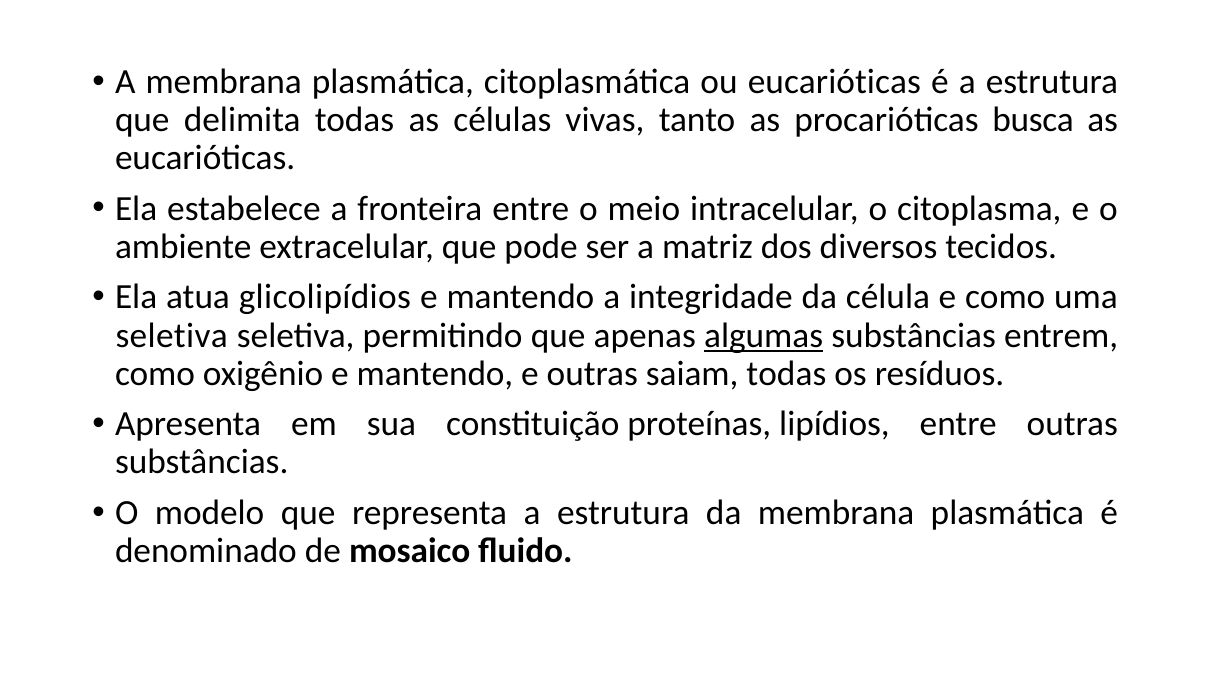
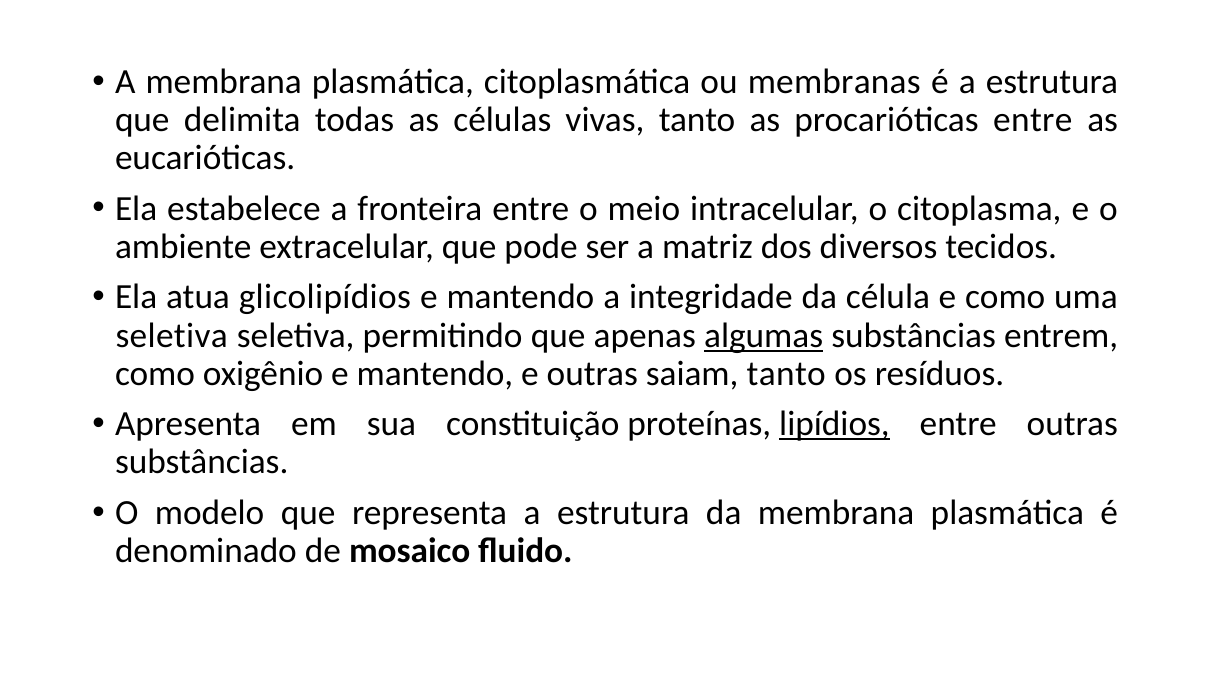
ou eucarióticas: eucarióticas -> membranas
procarióticas busca: busca -> entre
saiam todas: todas -> tanto
lipídios underline: none -> present
